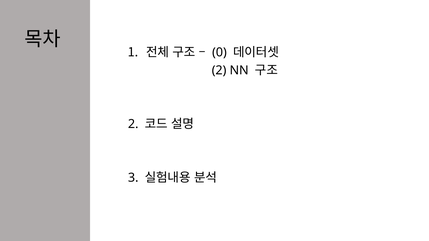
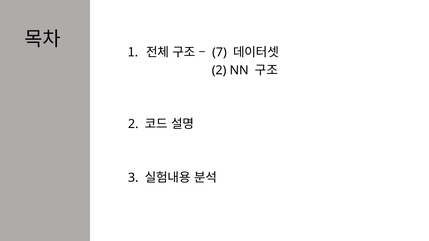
0: 0 -> 7
